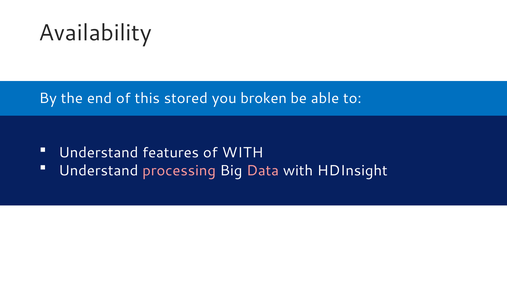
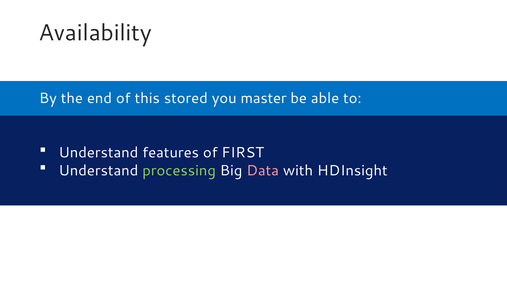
broken: broken -> master
of WITH: WITH -> FIRST
processing colour: pink -> light green
